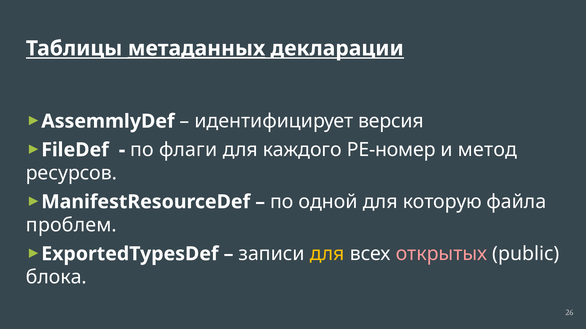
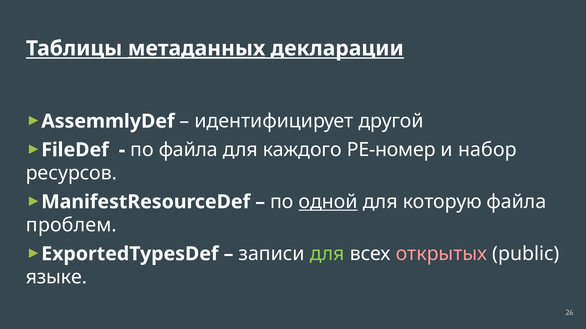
версия: версия -> другой
по флаги: флаги -> файла
метод: метод -> набор
одной underline: none -> present
для at (327, 254) colour: yellow -> light green
блока: блока -> языке
